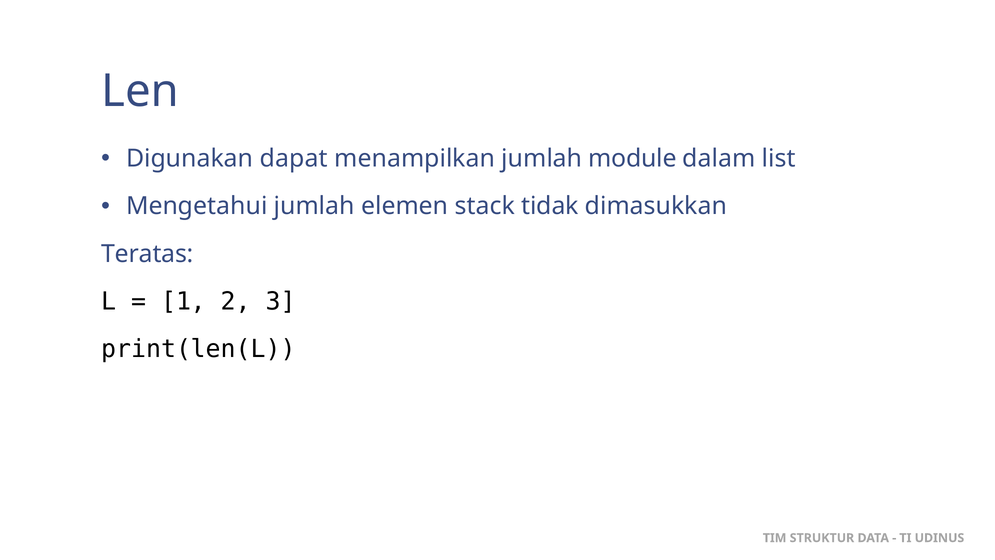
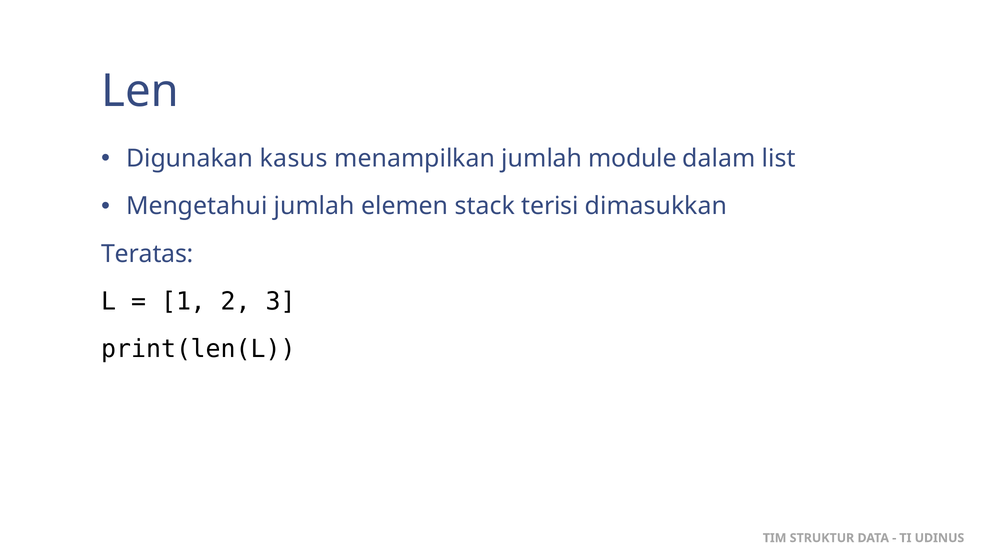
dapat: dapat -> kasus
tidak: tidak -> terisi
